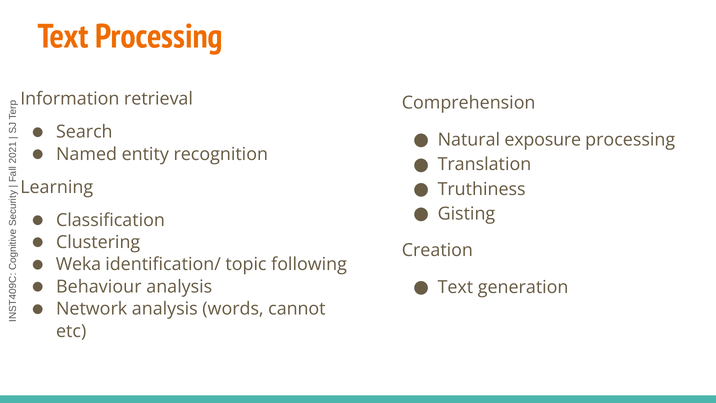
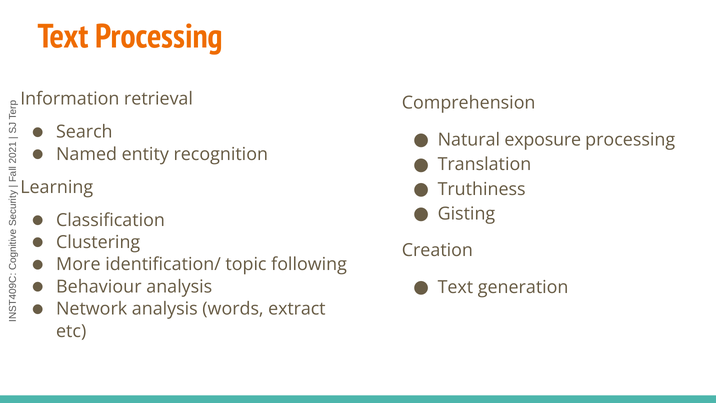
Weka: Weka -> More
cannot: cannot -> extract
